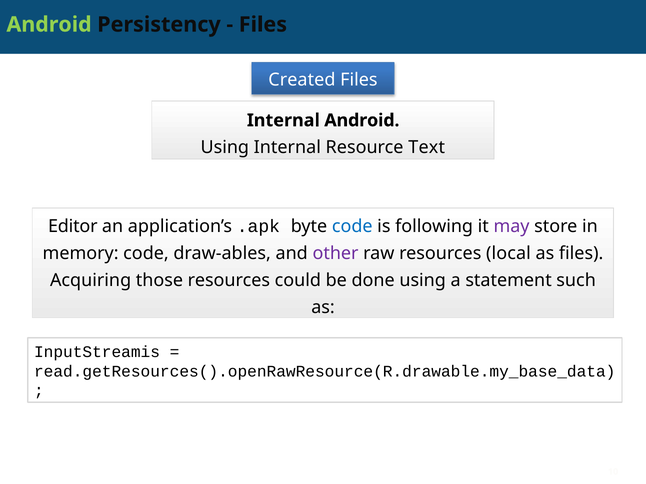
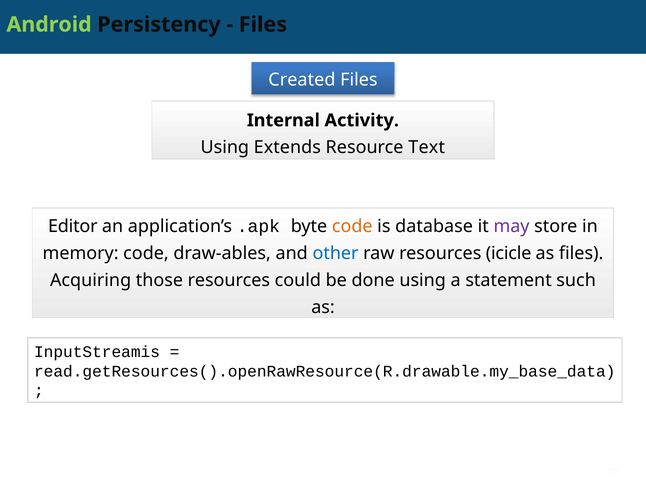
Internal Android: Android -> Activity
Using Internal: Internal -> Extends
code at (352, 227) colour: blue -> orange
following: following -> database
other colour: purple -> blue
local: local -> icicle
